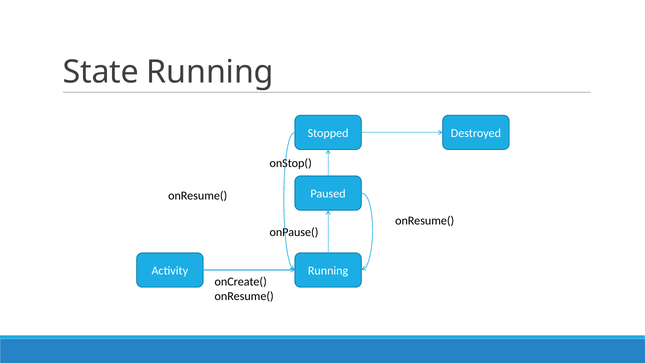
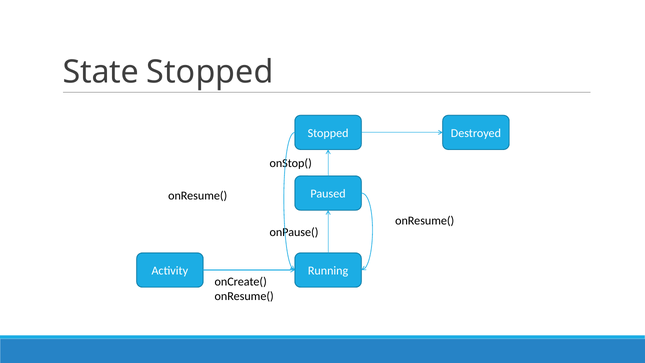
State Running: Running -> Stopped
